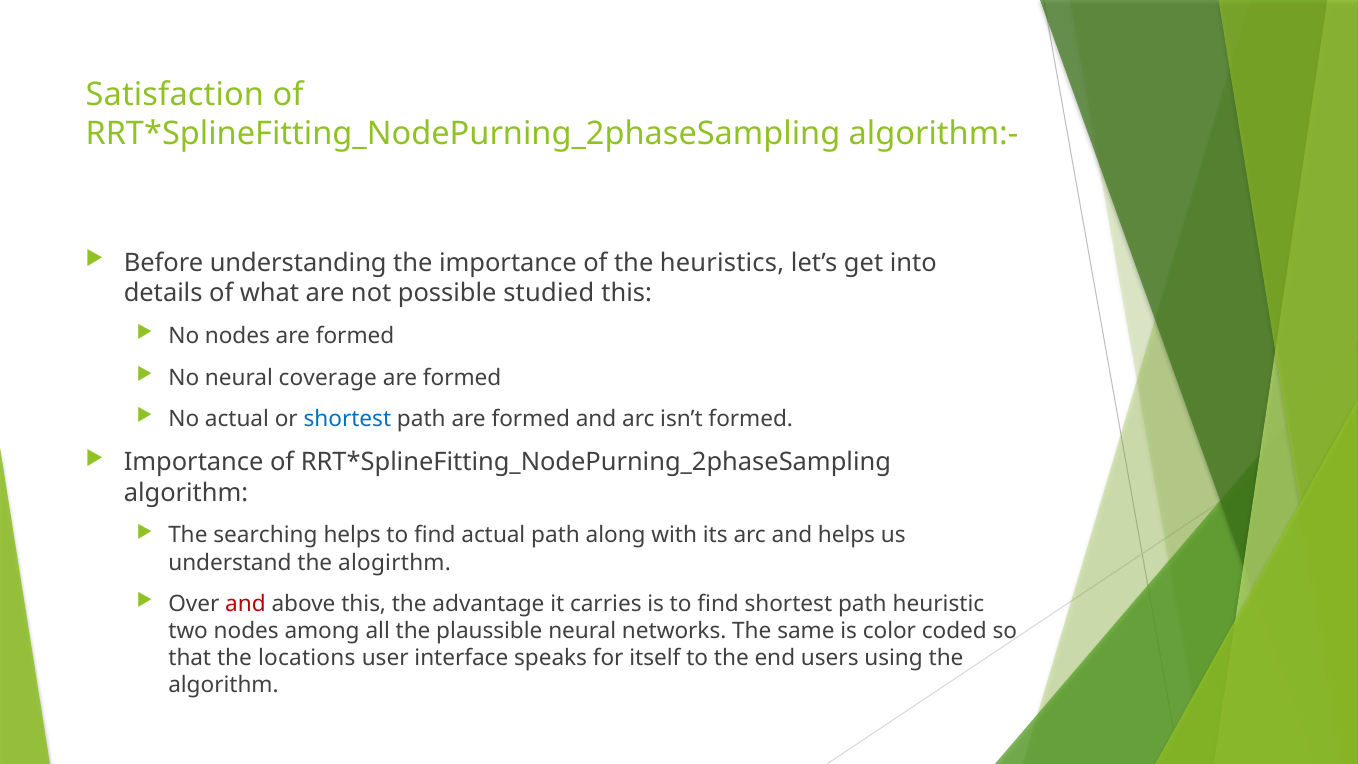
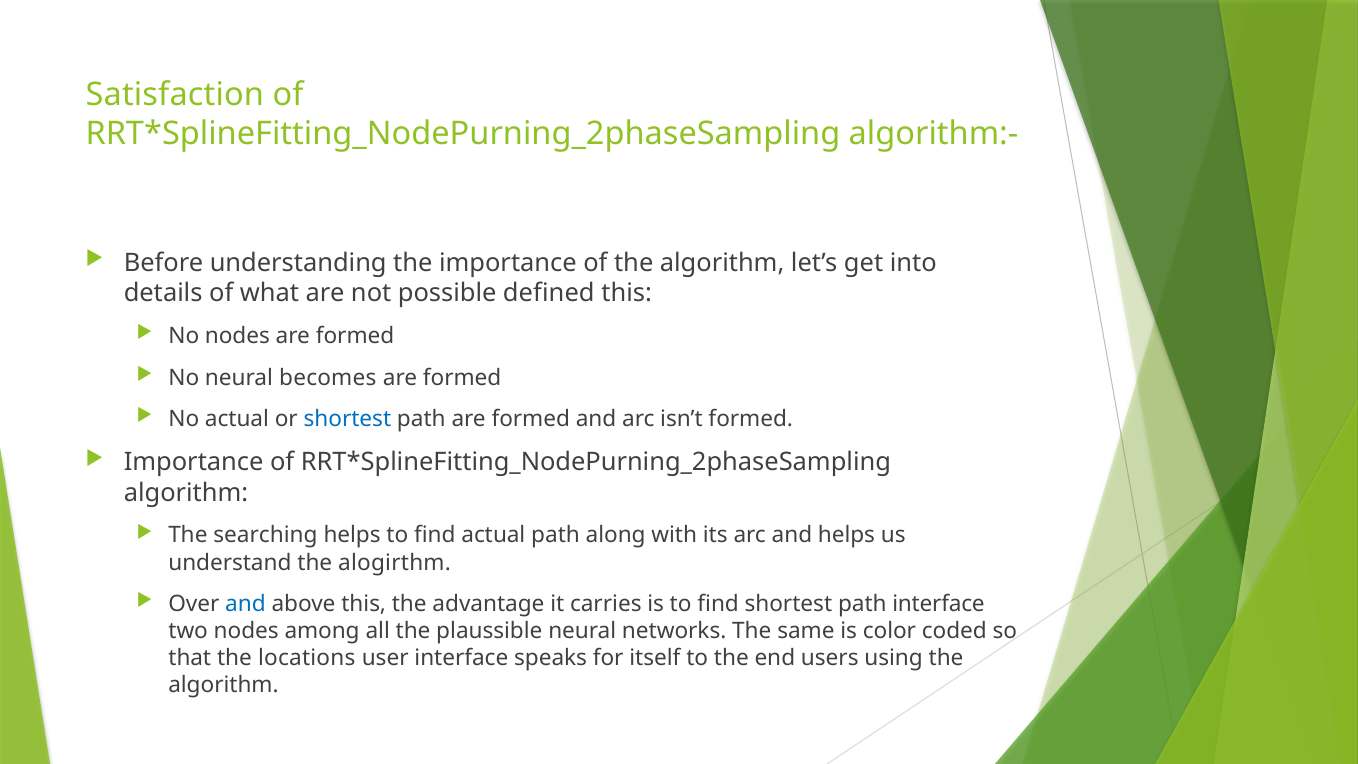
of the heuristics: heuristics -> algorithm
studied: studied -> defined
coverage: coverage -> becomes
and at (245, 604) colour: red -> blue
path heuristic: heuristic -> interface
